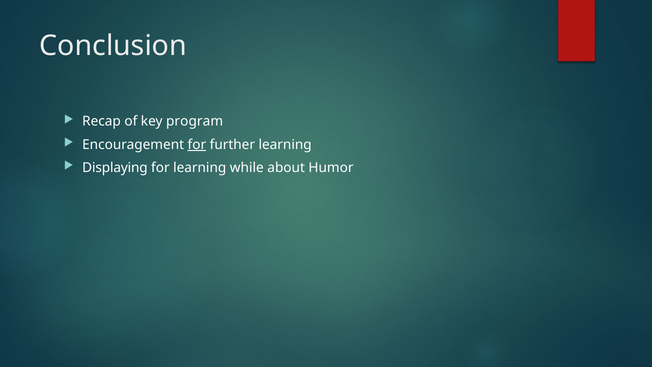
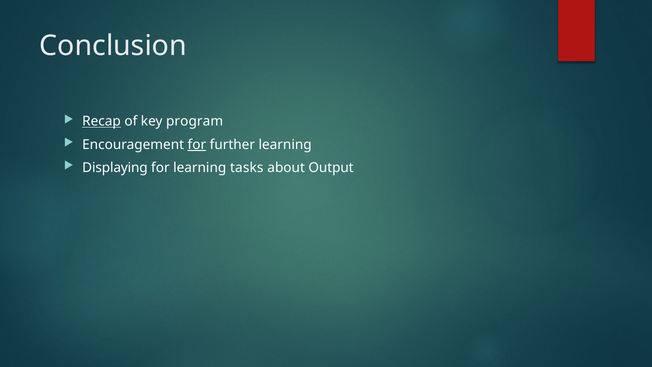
Recap underline: none -> present
while: while -> tasks
Humor: Humor -> Output
